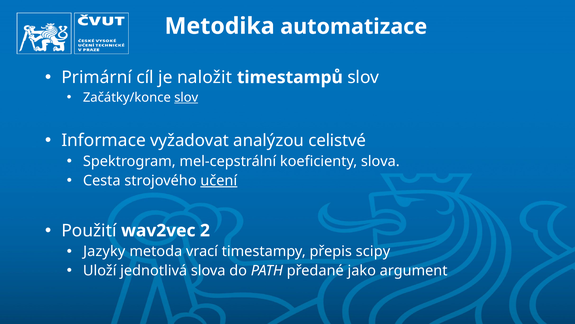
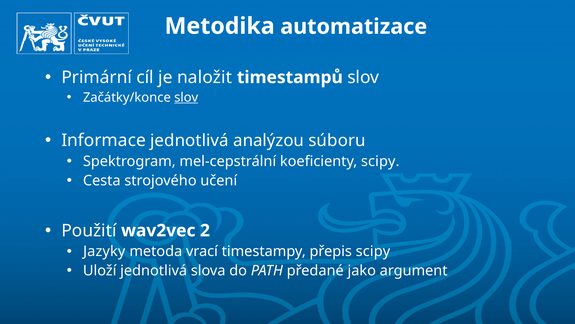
Informace vyžadovat: vyžadovat -> jednotlivá
celistvé: celistvé -> súboru
koeficienty slova: slova -> scipy
učení underline: present -> none
